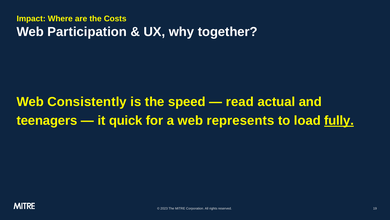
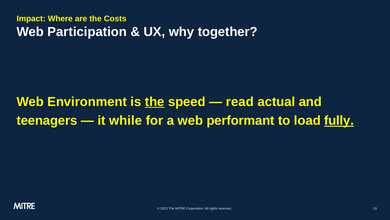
Consistently: Consistently -> Environment
the at (155, 102) underline: none -> present
quick: quick -> while
represents: represents -> performant
